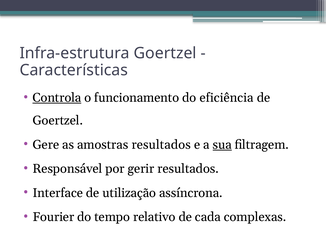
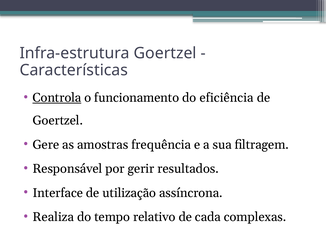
amostras resultados: resultados -> frequência
sua underline: present -> none
Fourier: Fourier -> Realiza
